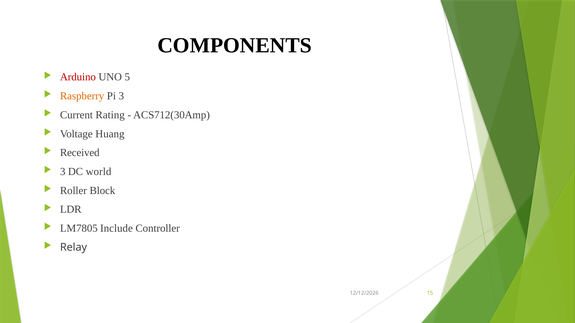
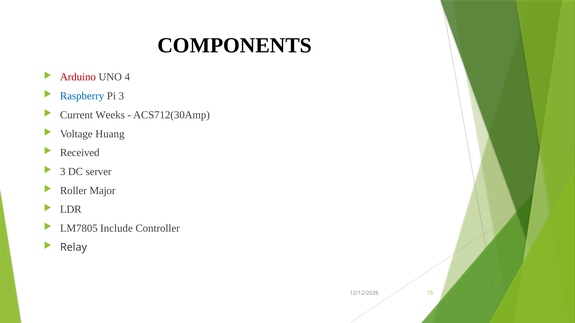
5: 5 -> 4
Raspberry colour: orange -> blue
Rating: Rating -> Weeks
world: world -> server
Block: Block -> Major
